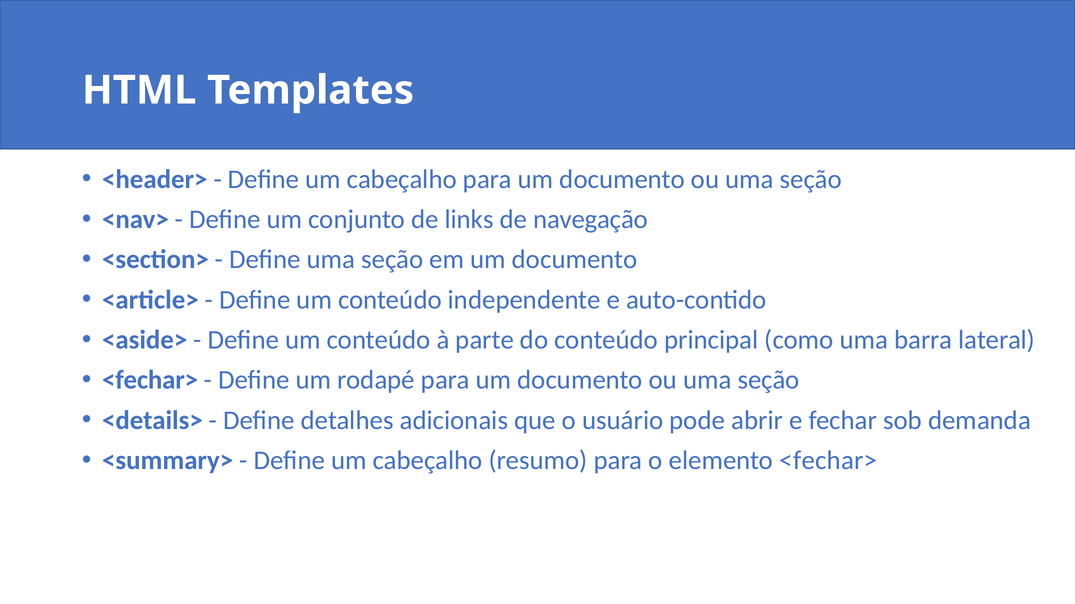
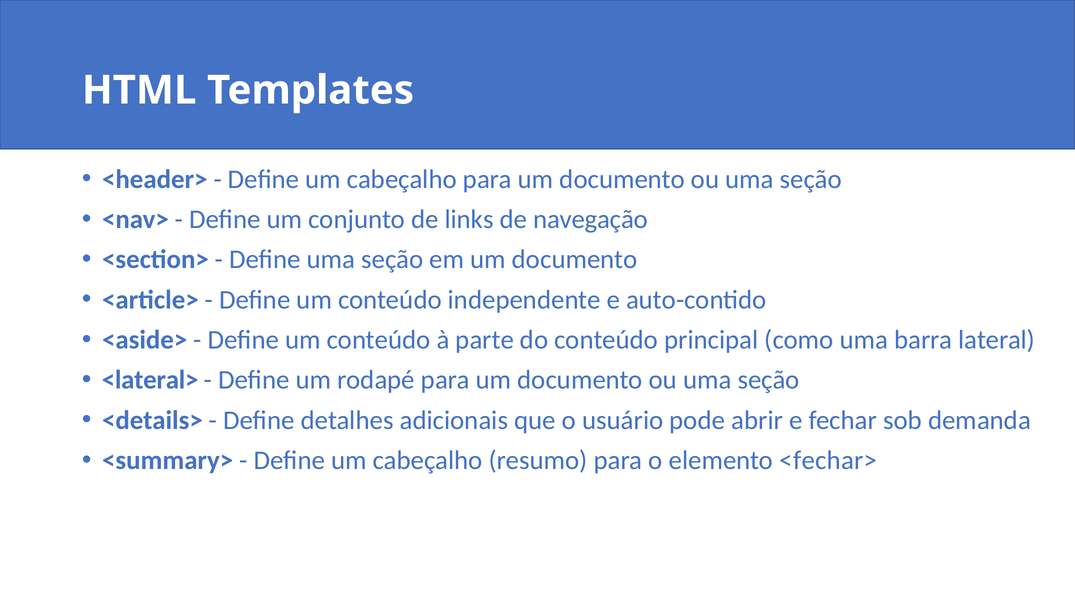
<fechar> at (150, 380): <fechar> -> <lateral>
